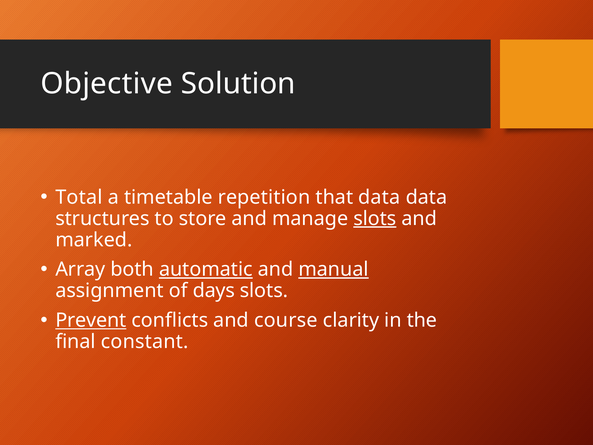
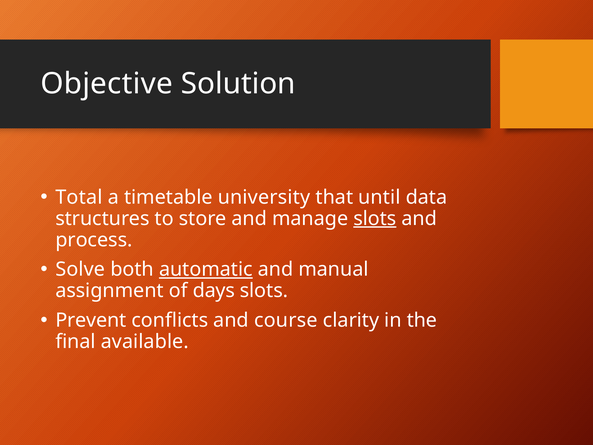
repetition: repetition -> university
that data: data -> until
marked: marked -> process
Array: Array -> Solve
manual underline: present -> none
Prevent underline: present -> none
constant: constant -> available
